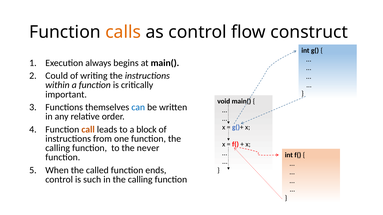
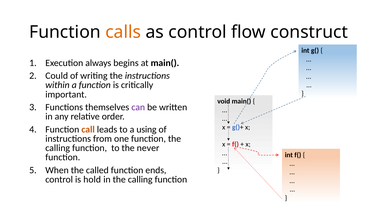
can colour: blue -> purple
block: block -> using
such: such -> hold
